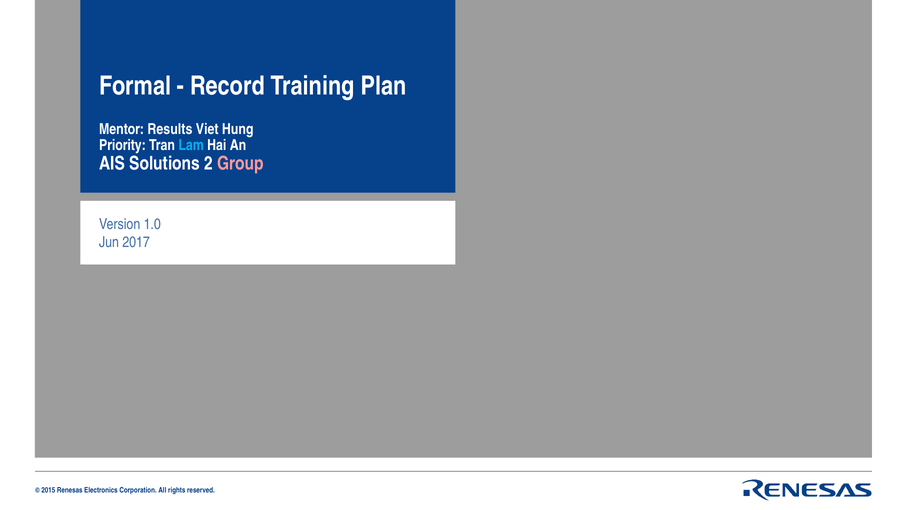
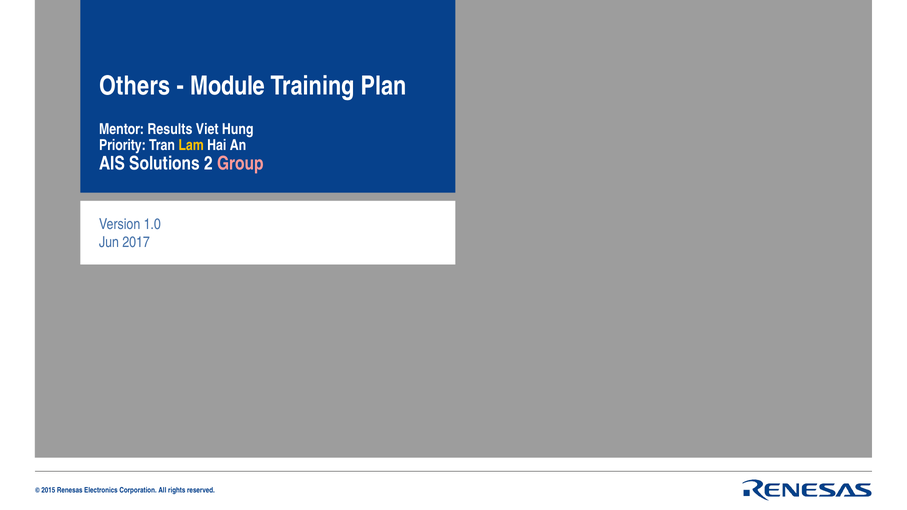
Formal: Formal -> Others
Record: Record -> Module
Lam colour: light blue -> yellow
